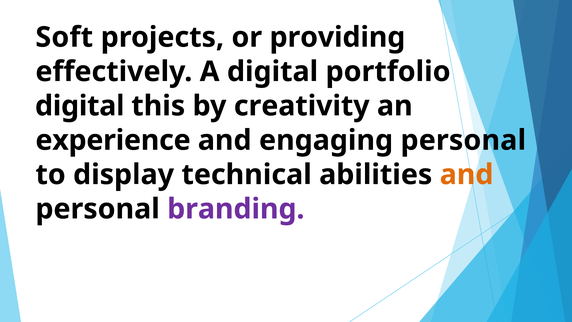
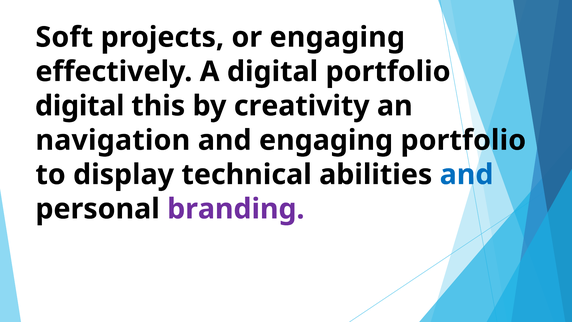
or providing: providing -> engaging
experience: experience -> navigation
engaging personal: personal -> portfolio
and at (467, 175) colour: orange -> blue
